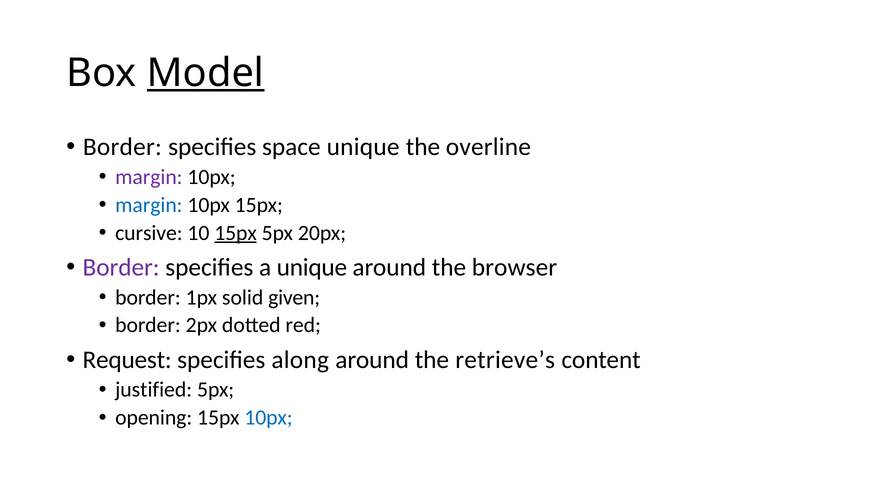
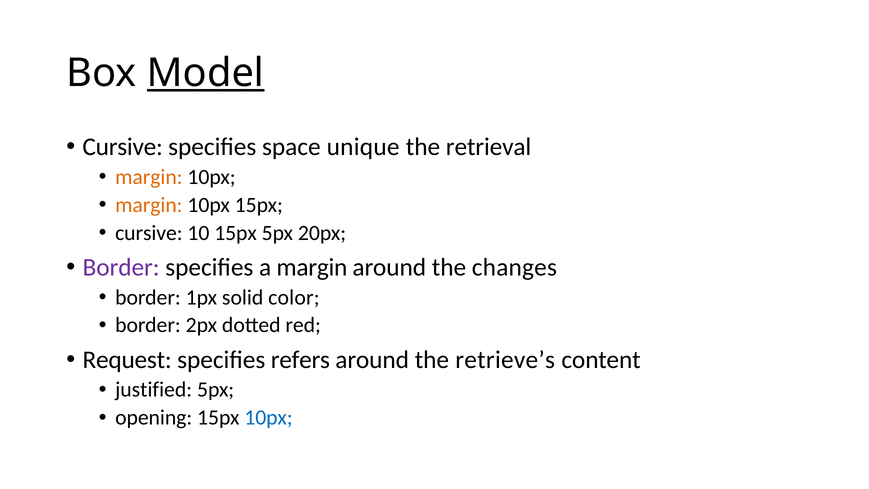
Border at (122, 147): Border -> Cursive
overline: overline -> retrieval
margin at (149, 177) colour: purple -> orange
margin at (149, 205) colour: blue -> orange
15px at (236, 233) underline: present -> none
a unique: unique -> margin
browser: browser -> changes
given: given -> color
along: along -> refers
